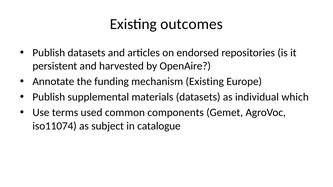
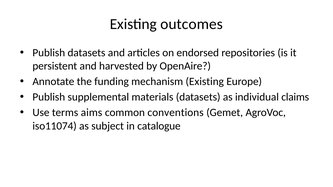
which: which -> claims
used: used -> aims
components: components -> conventions
